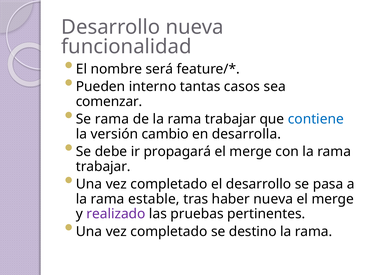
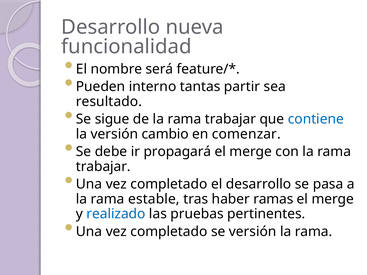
casos: casos -> partir
comenzar: comenzar -> resultado
Se rama: rama -> sigue
desarrolla: desarrolla -> comenzar
haber nueva: nueva -> ramas
realizado colour: purple -> blue
se destino: destino -> versión
